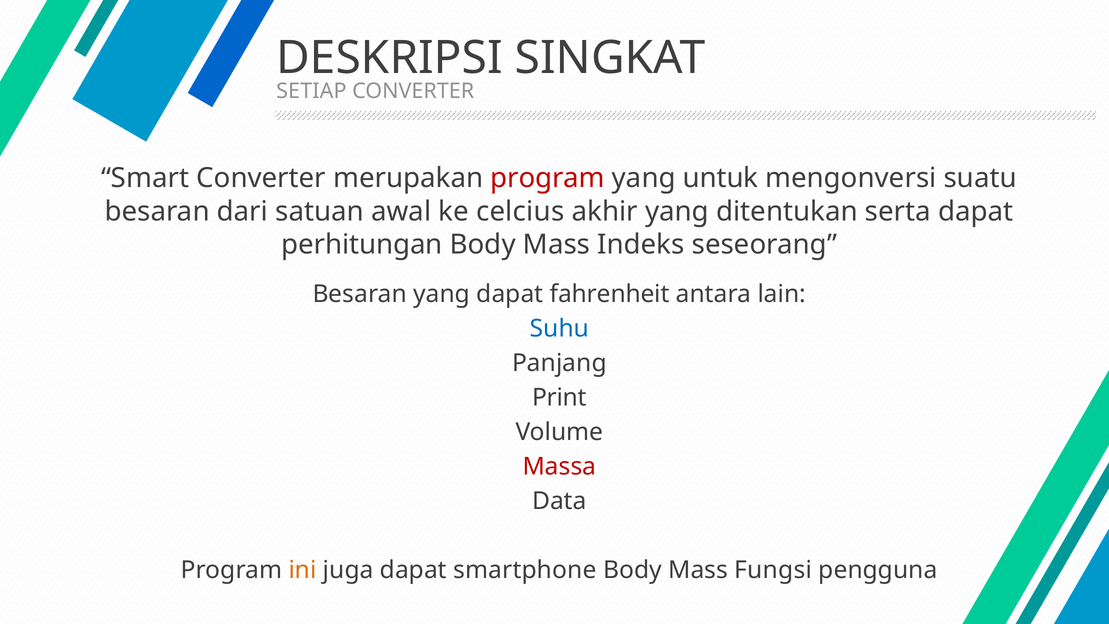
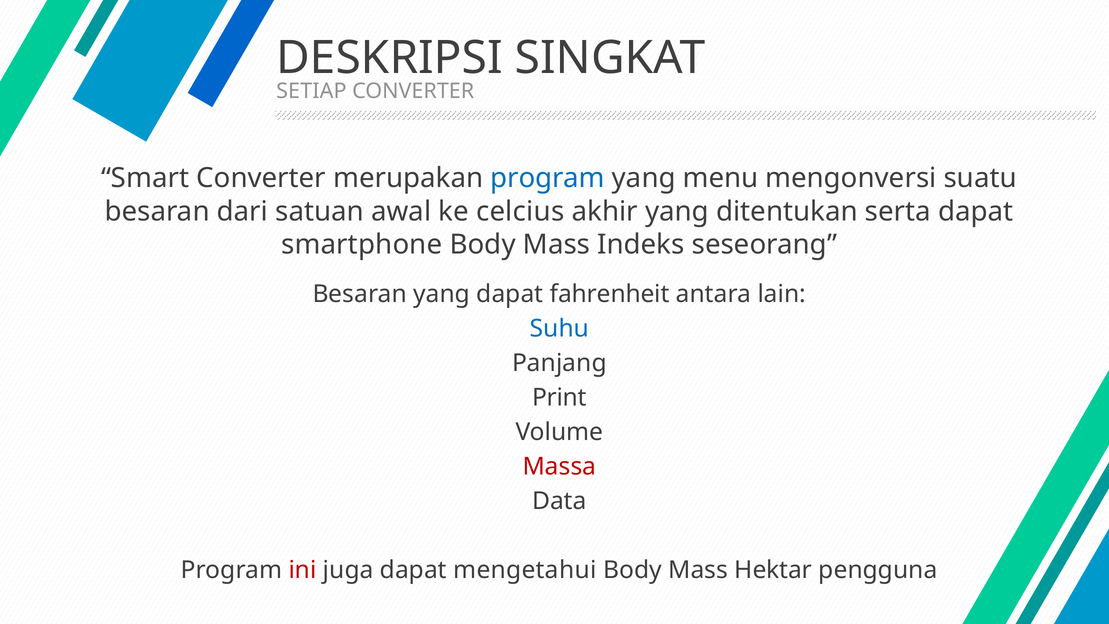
program at (548, 178) colour: red -> blue
untuk: untuk -> menu
perhitungan: perhitungan -> smartphone
ini colour: orange -> red
smartphone: smartphone -> mengetahui
Fungsi: Fungsi -> Hektar
